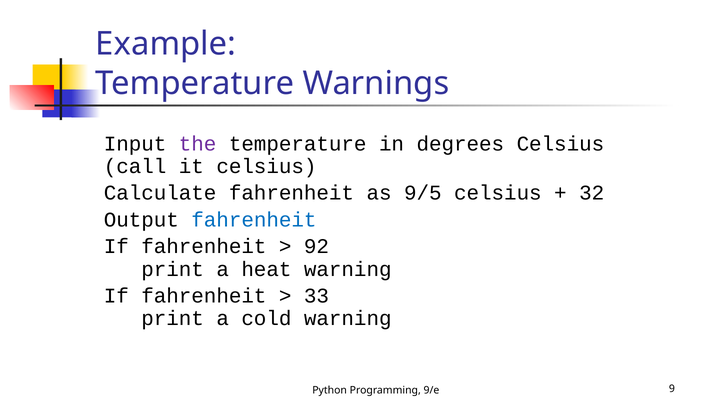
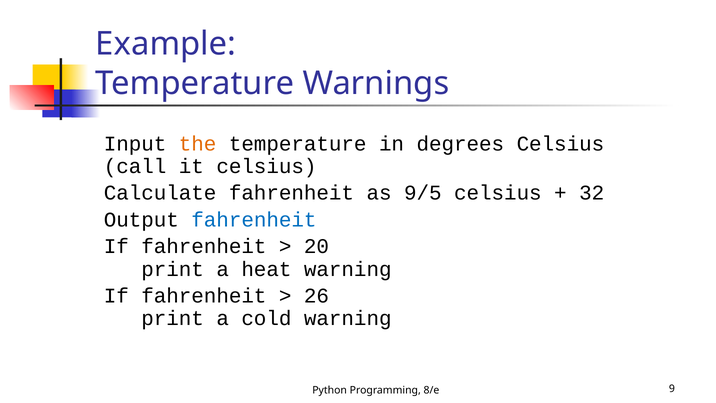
the colour: purple -> orange
92: 92 -> 20
33: 33 -> 26
9/e: 9/e -> 8/e
